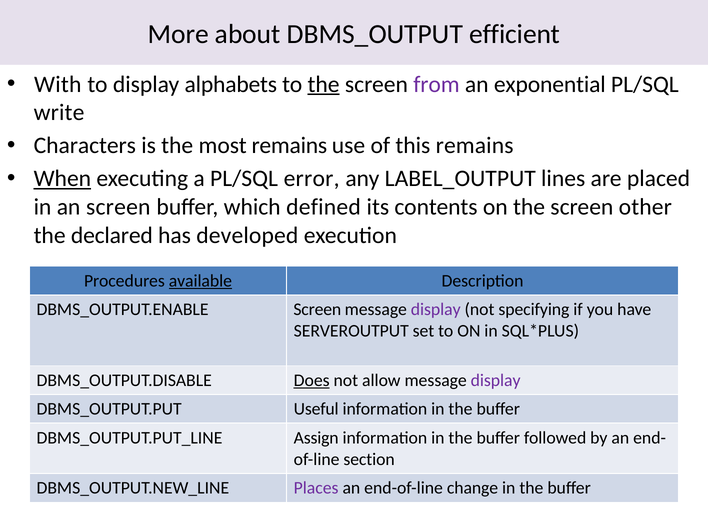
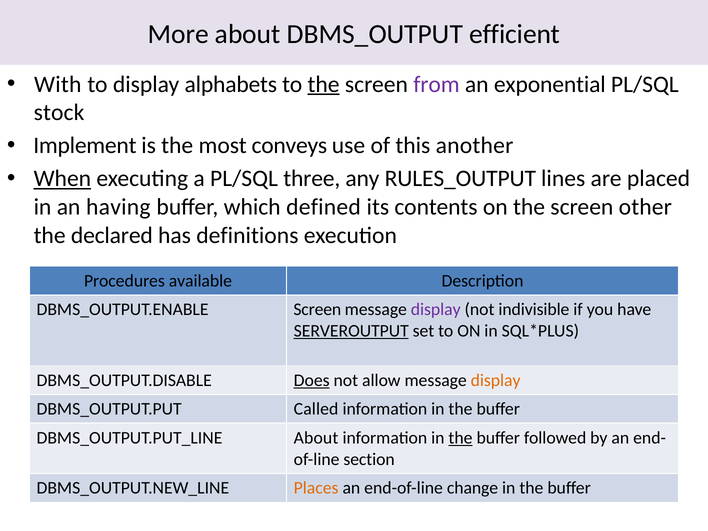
write: write -> stock
Characters: Characters -> Implement
most remains: remains -> conveys
this remains: remains -> another
error: error -> three
LABEL_OUTPUT: LABEL_OUTPUT -> RULES_OUTPUT
an screen: screen -> having
developed: developed -> definitions
available underline: present -> none
specifying: specifying -> indivisible
SERVEROUTPUT underline: none -> present
display at (496, 380) colour: purple -> orange
Useful: Useful -> Called
Assign at (316, 438): Assign -> About
the at (460, 438) underline: none -> present
Places colour: purple -> orange
